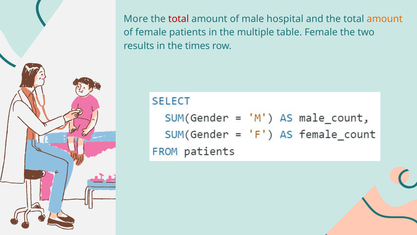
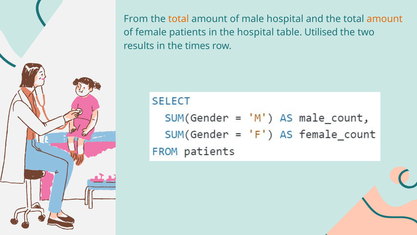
More: More -> From
total at (179, 19) colour: red -> orange
the multiple: multiple -> hospital
table Female: Female -> Utilised
